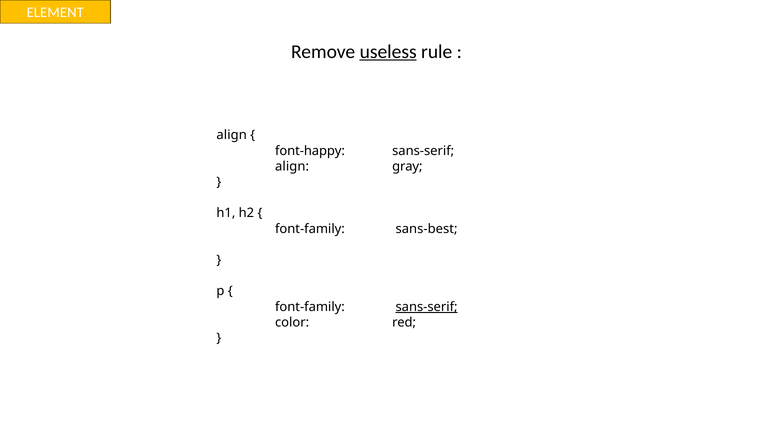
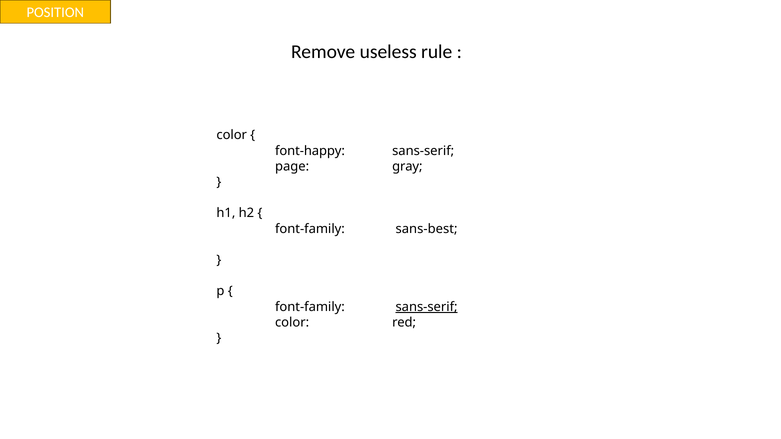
ELEMENT: ELEMENT -> POSITION
useless underline: present -> none
align at (232, 135): align -> color
align at (292, 166): align -> page
